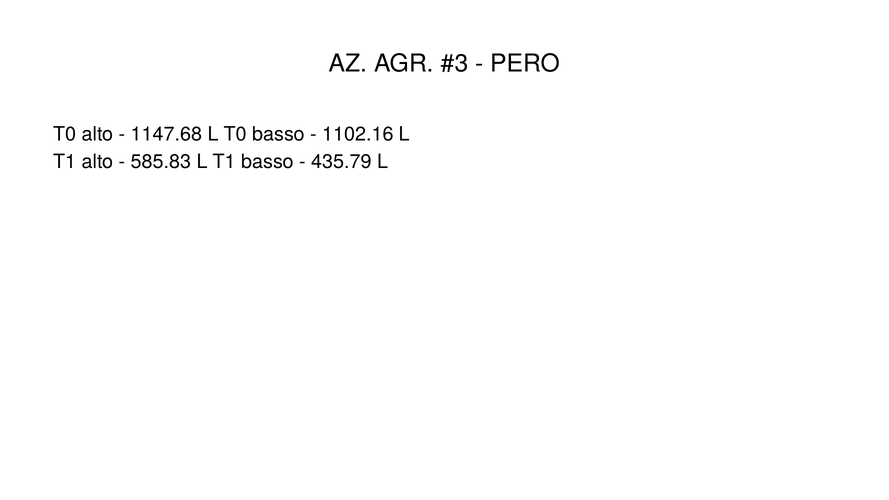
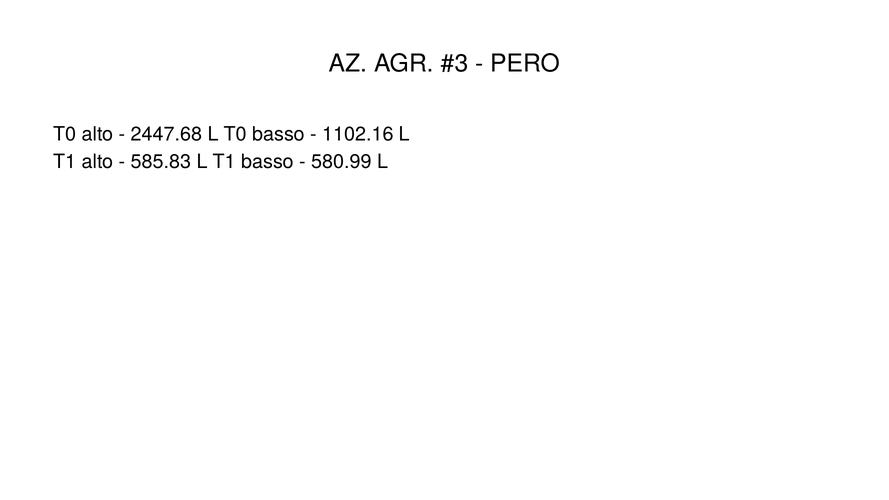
1147.68: 1147.68 -> 2447.68
435.79: 435.79 -> 580.99
